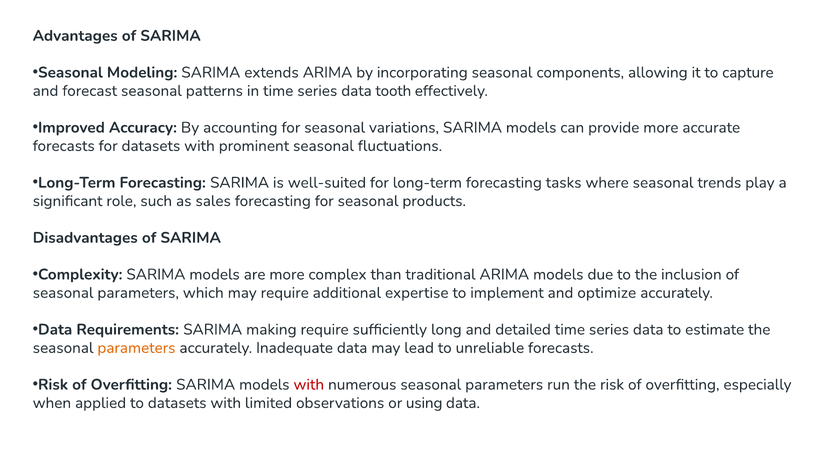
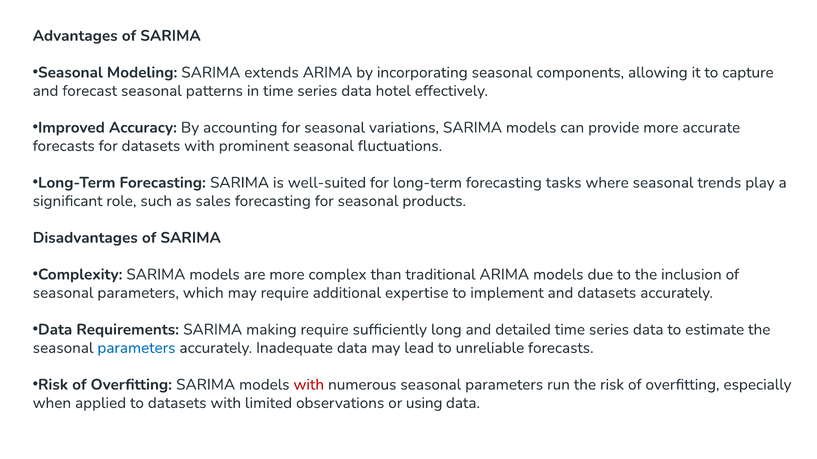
tooth: tooth -> hotel
and optimize: optimize -> datasets
parameters at (136, 348) colour: orange -> blue
